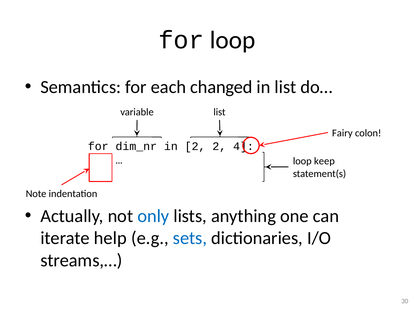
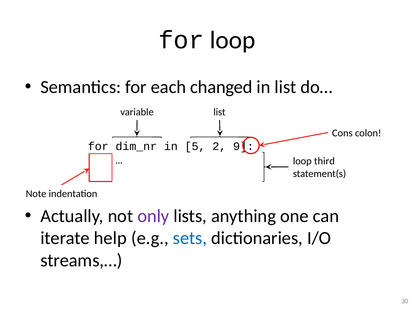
Fairy: Fairy -> Cons
in 2: 2 -> 5
4: 4 -> 9
keep: keep -> third
only colour: blue -> purple
